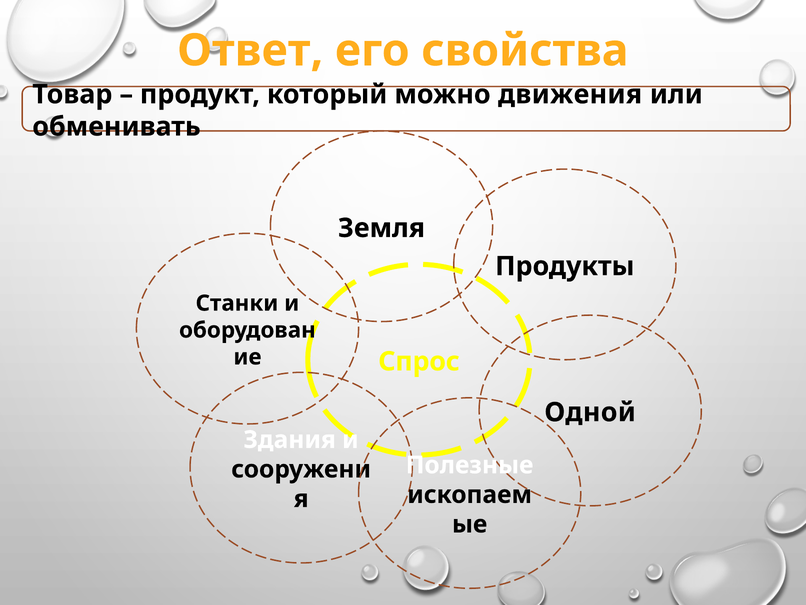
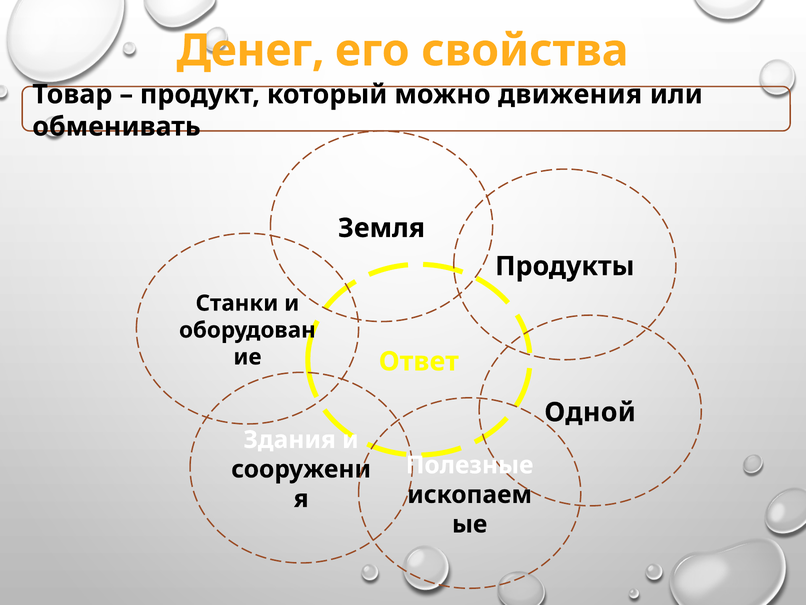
Ответ: Ответ -> Денег
Спрос: Спрос -> Ответ
